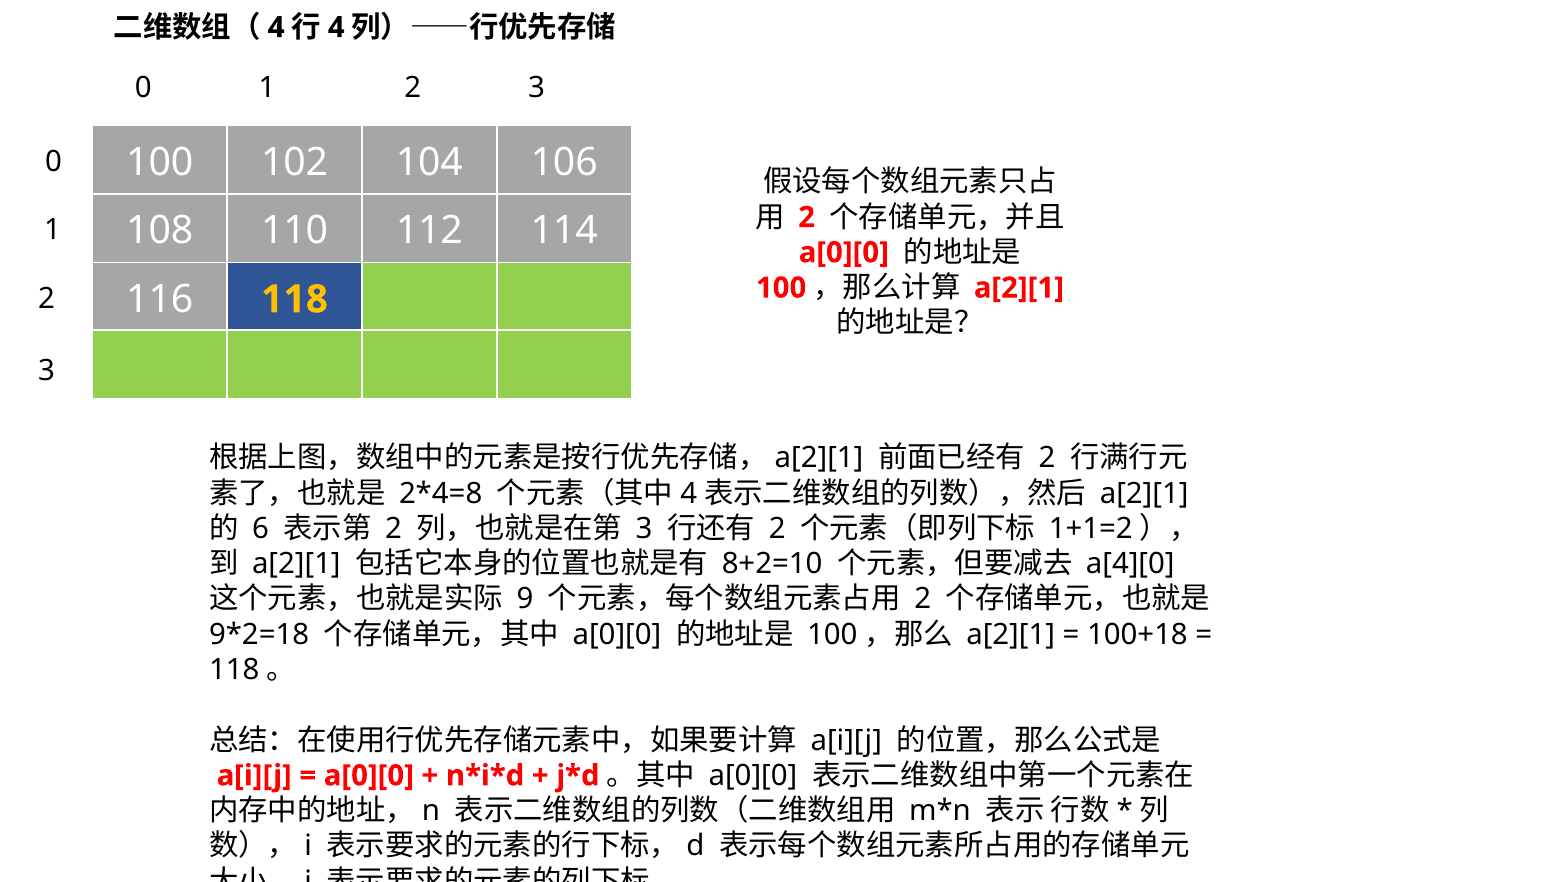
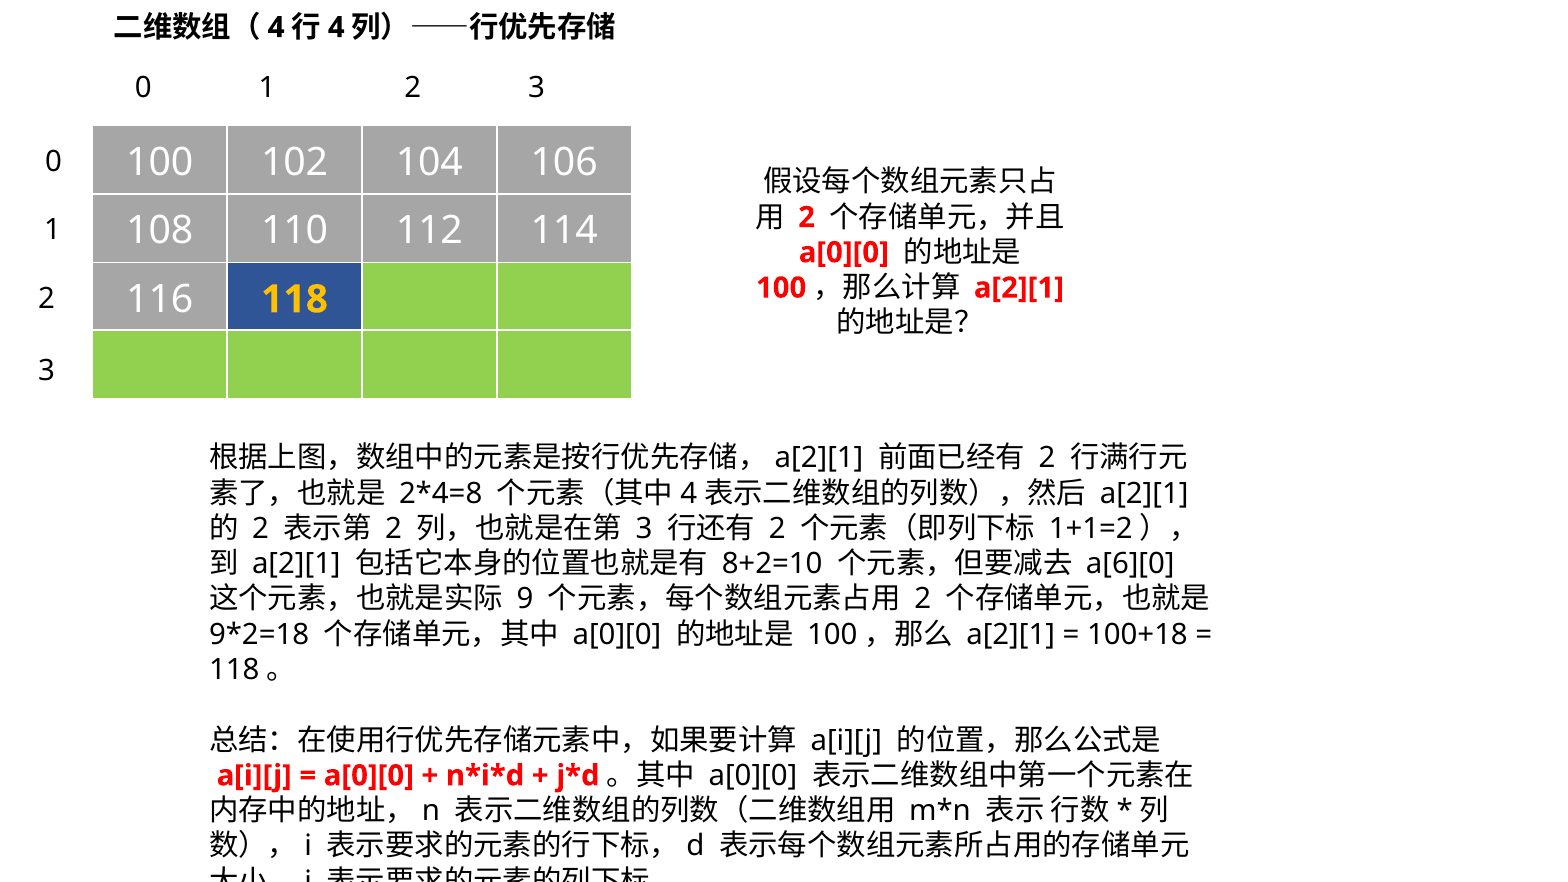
6 at (260, 529): 6 -> 2
a[4][0: a[4][0 -> a[6][0
